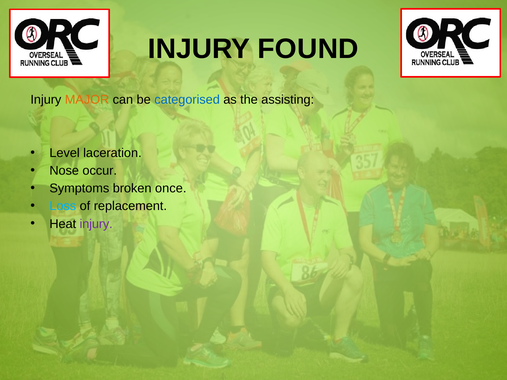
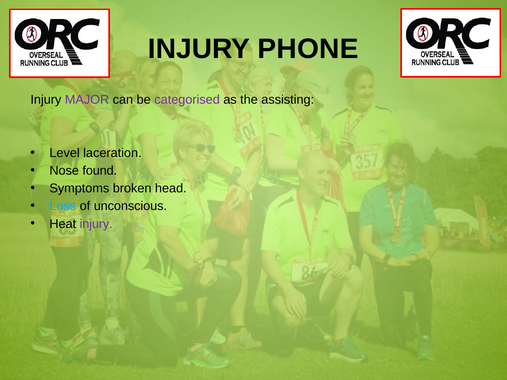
FOUND: FOUND -> PHONE
MAJOR colour: orange -> purple
categorised colour: blue -> purple
occur: occur -> found
once: once -> head
replacement: replacement -> unconscious
